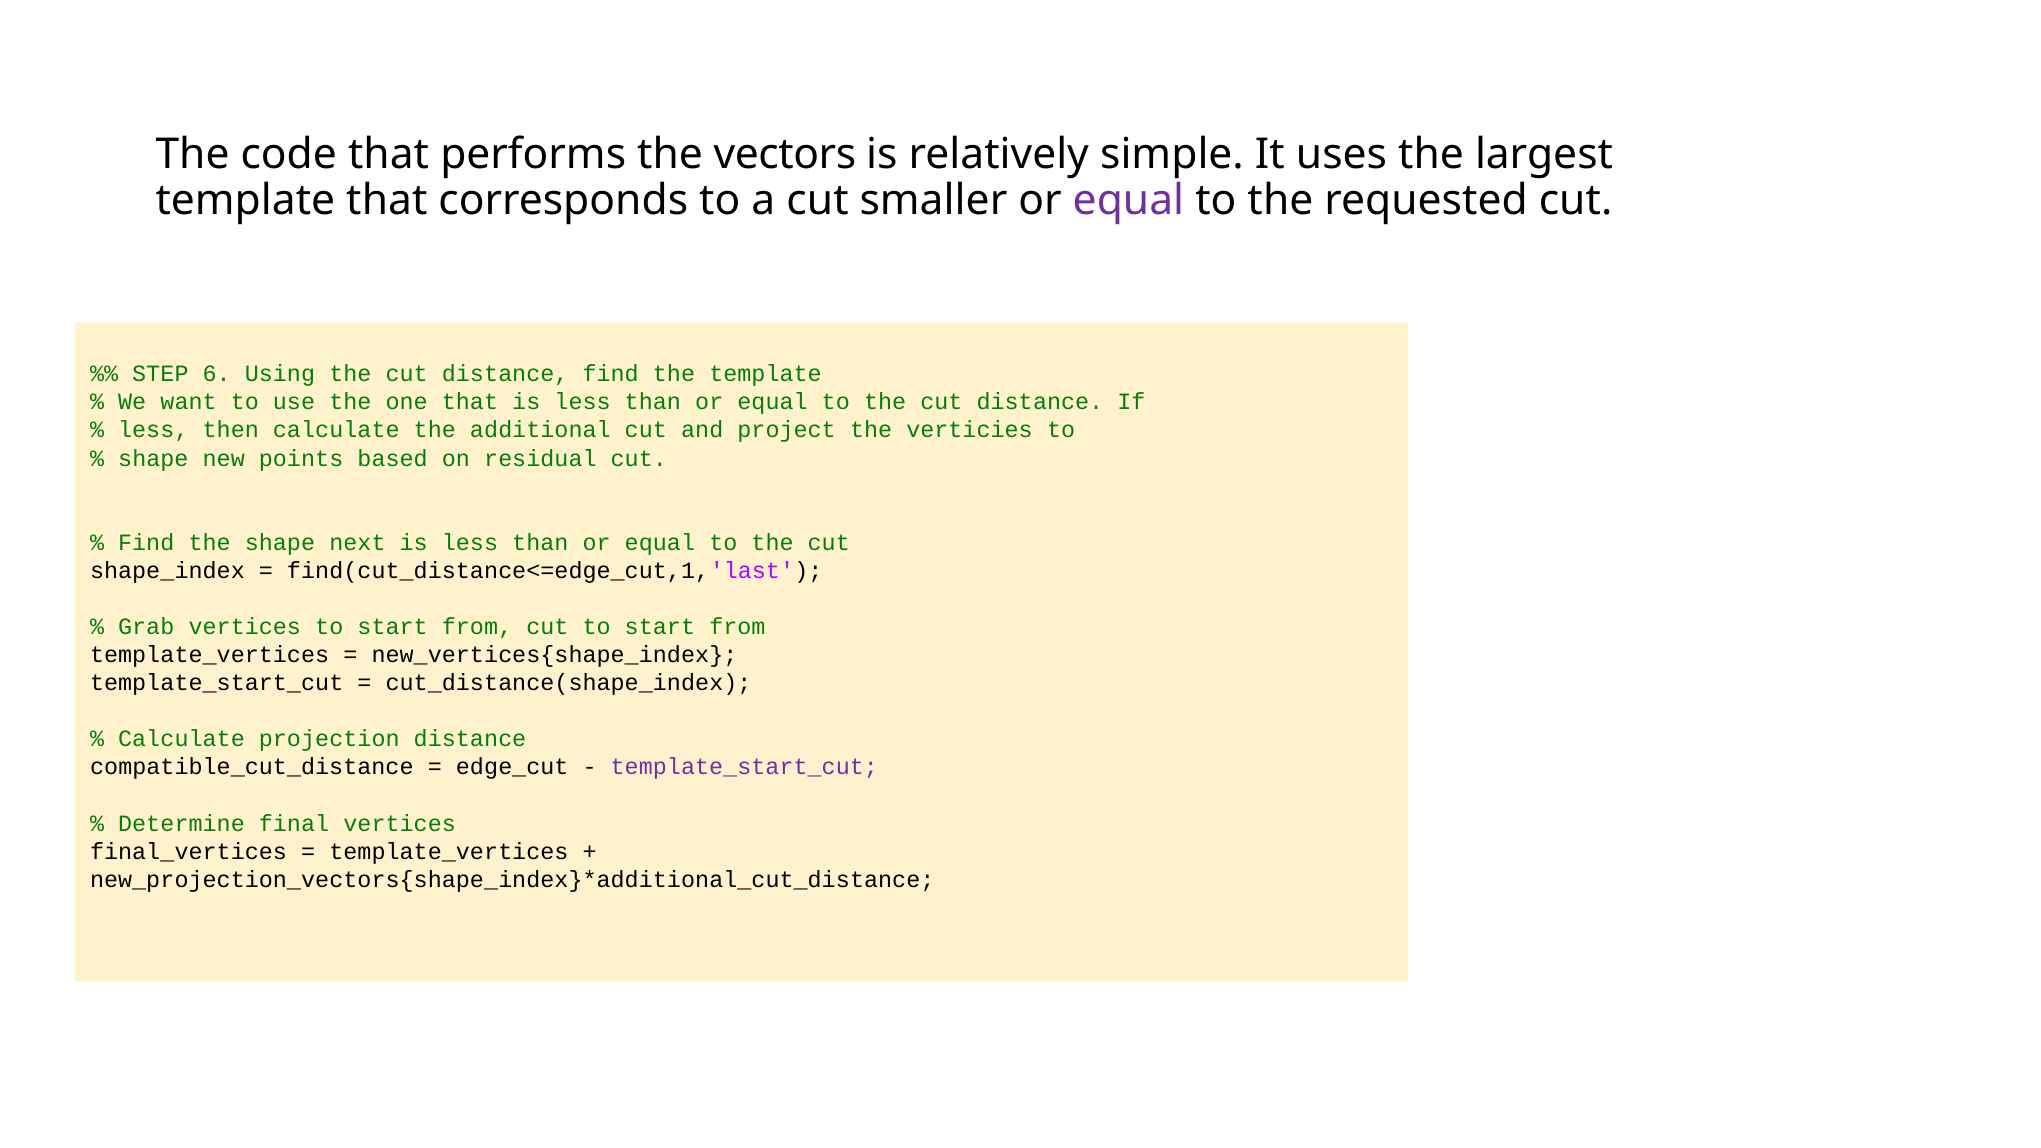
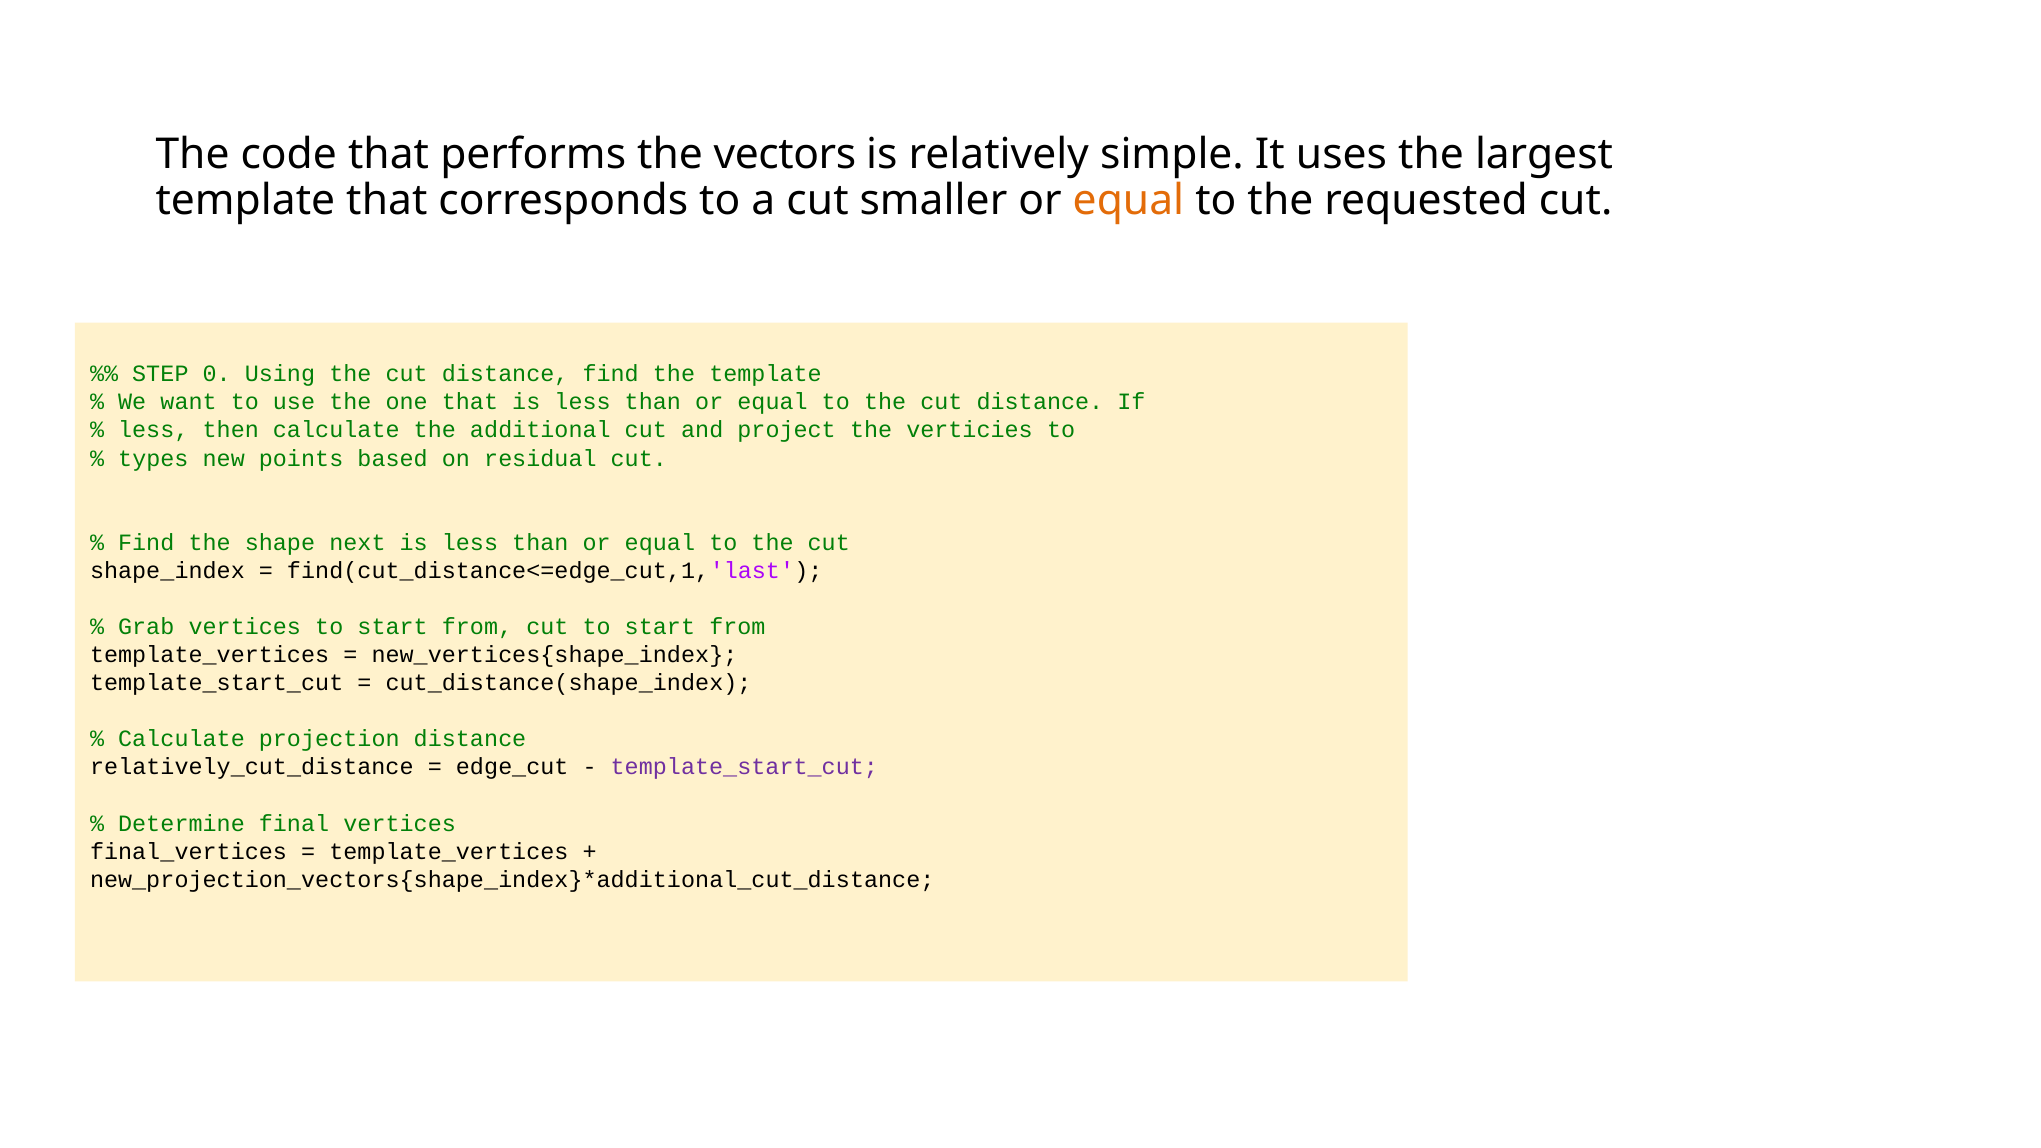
equal at (1128, 200) colour: purple -> orange
6: 6 -> 0
shape at (153, 458): shape -> types
compatible_cut_distance: compatible_cut_distance -> relatively_cut_distance
